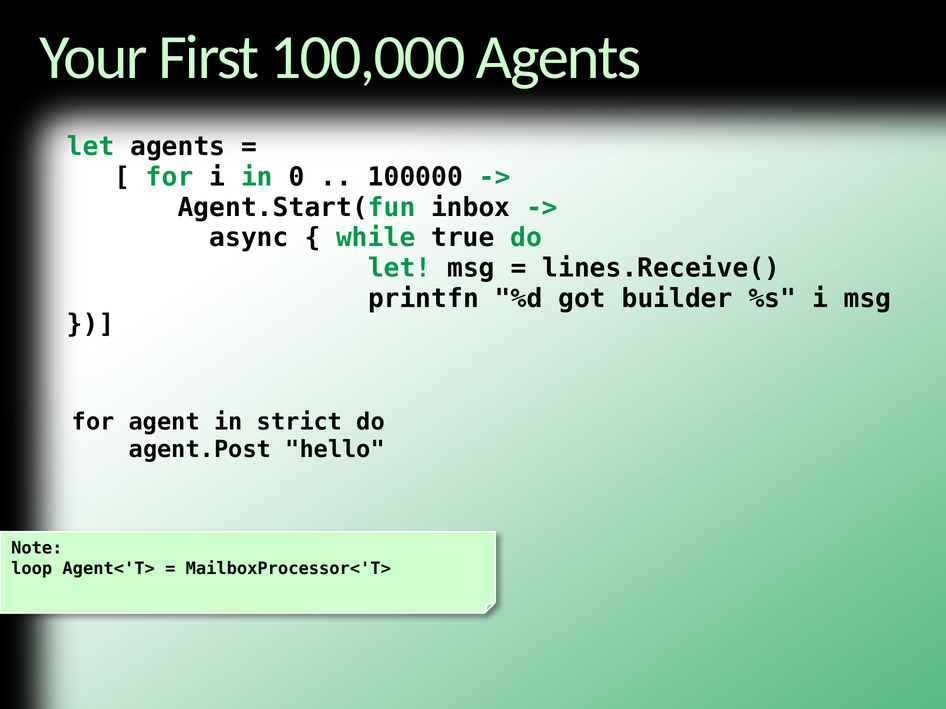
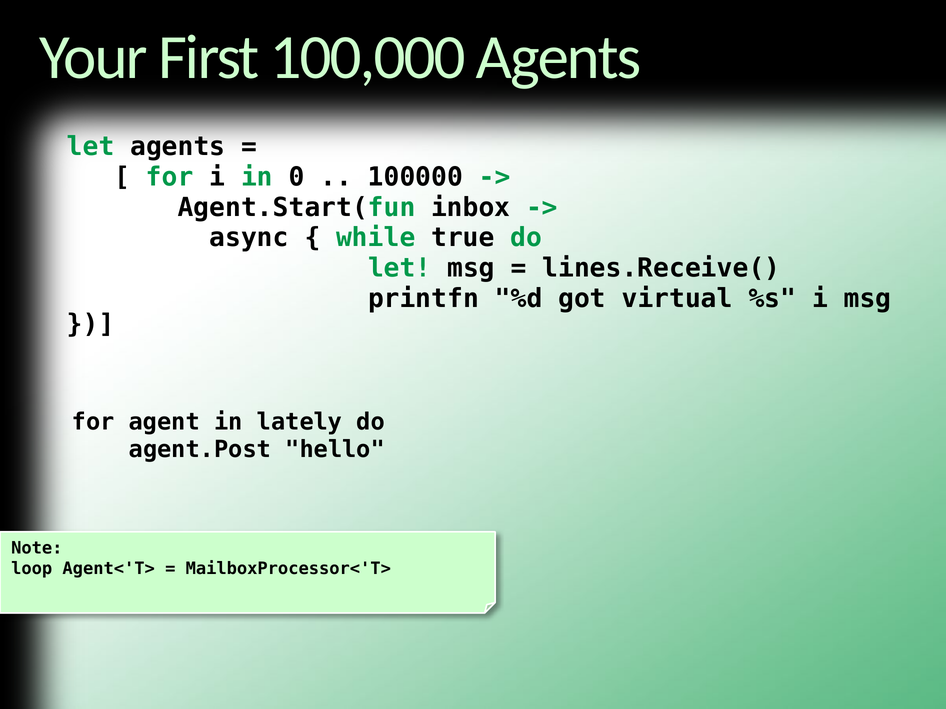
builder: builder -> virtual
strict: strict -> lately
